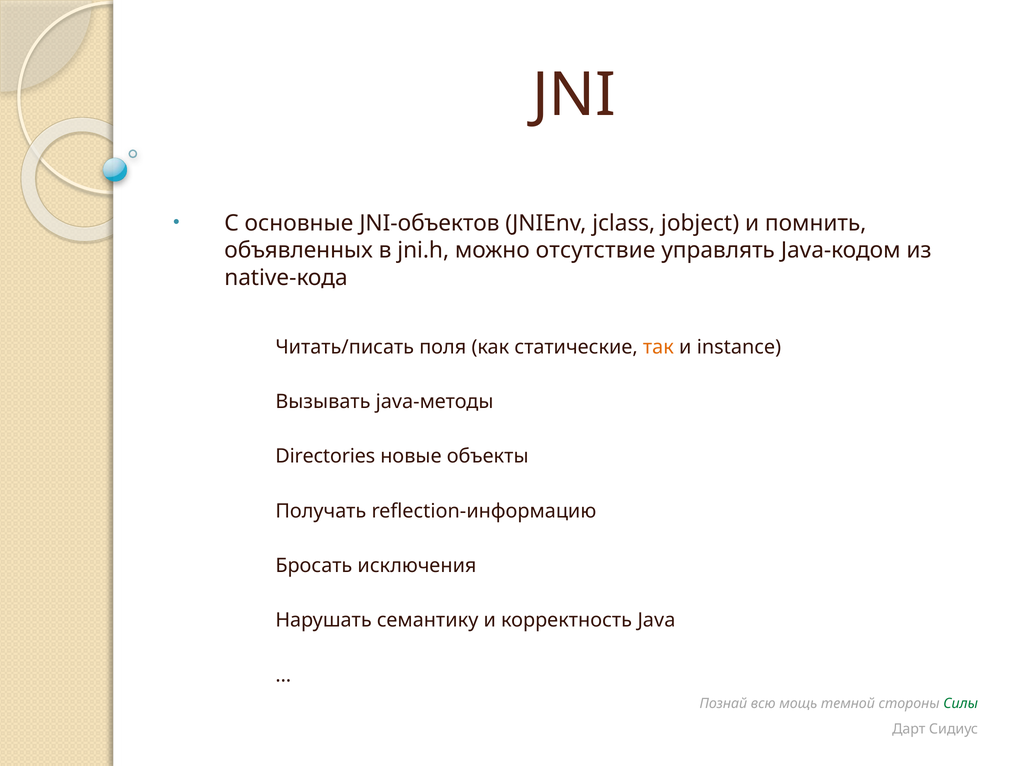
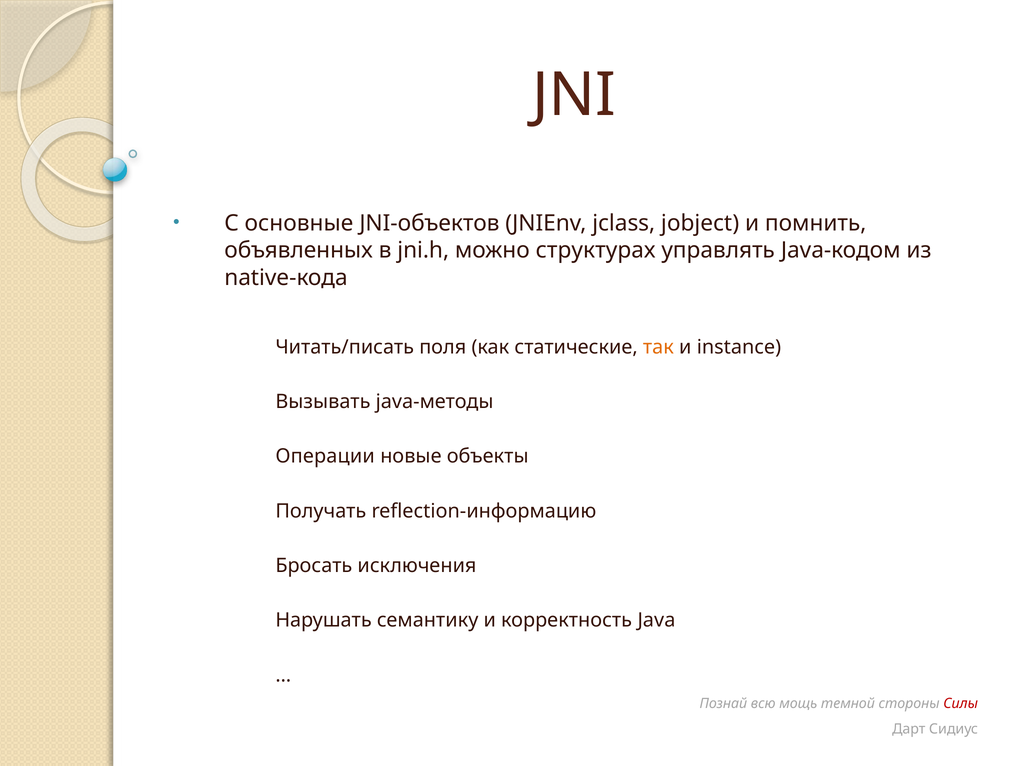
отсутствие: отсутствие -> структурах
Directories: Directories -> Операции
Силы colour: green -> red
